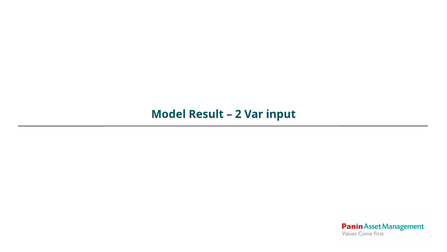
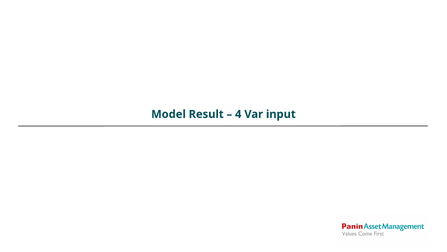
2: 2 -> 4
